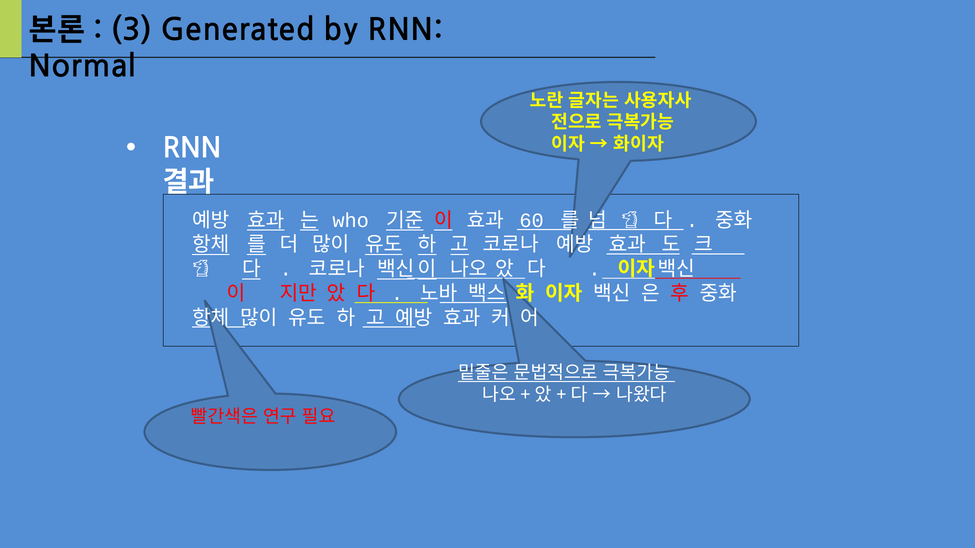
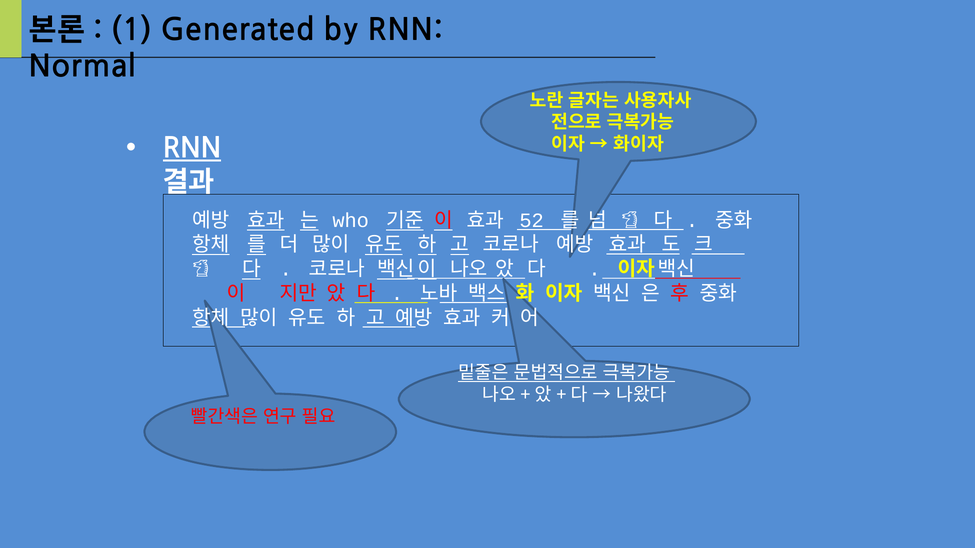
3: 3 -> 1
RNN at (192, 148) underline: none -> present
60: 60 -> 52
